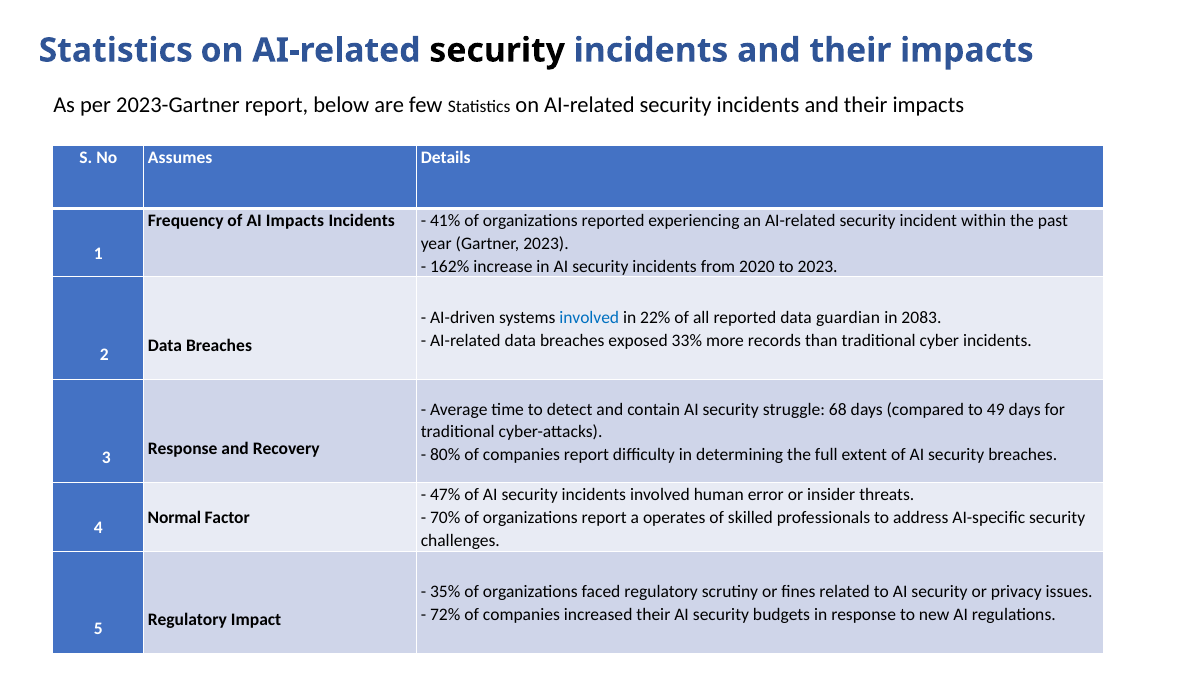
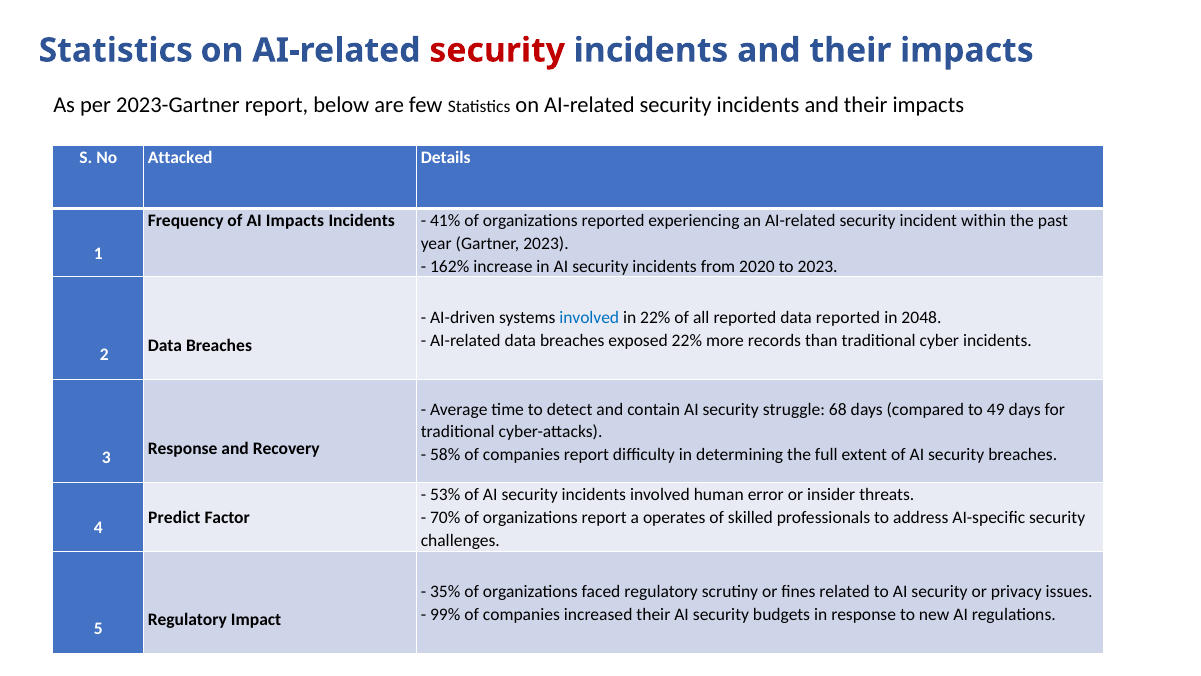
security at (497, 50) colour: black -> red
Assumes: Assumes -> Attacked
data guardian: guardian -> reported
2083: 2083 -> 2048
exposed 33%: 33% -> 22%
80%: 80% -> 58%
47%: 47% -> 53%
Normal: Normal -> Predict
72%: 72% -> 99%
